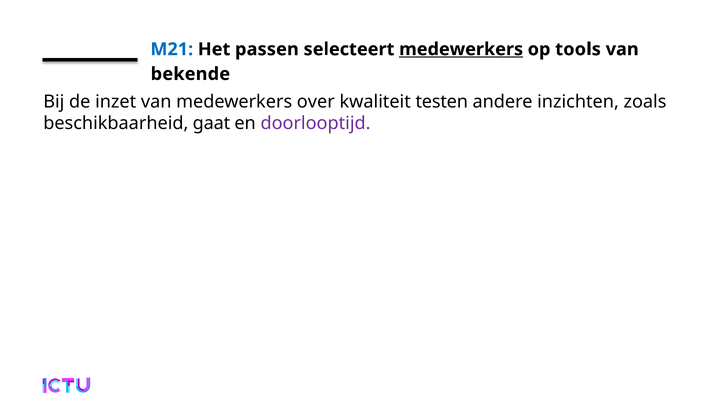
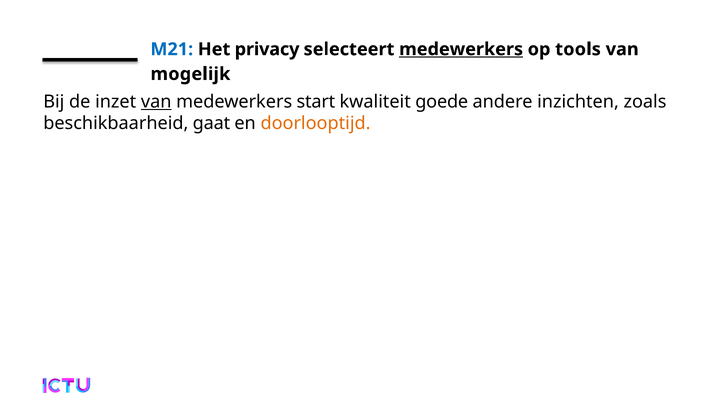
passen: passen -> privacy
bekende: bekende -> mogelijk
van at (156, 102) underline: none -> present
over: over -> start
testen: testen -> goede
doorlooptijd colour: purple -> orange
